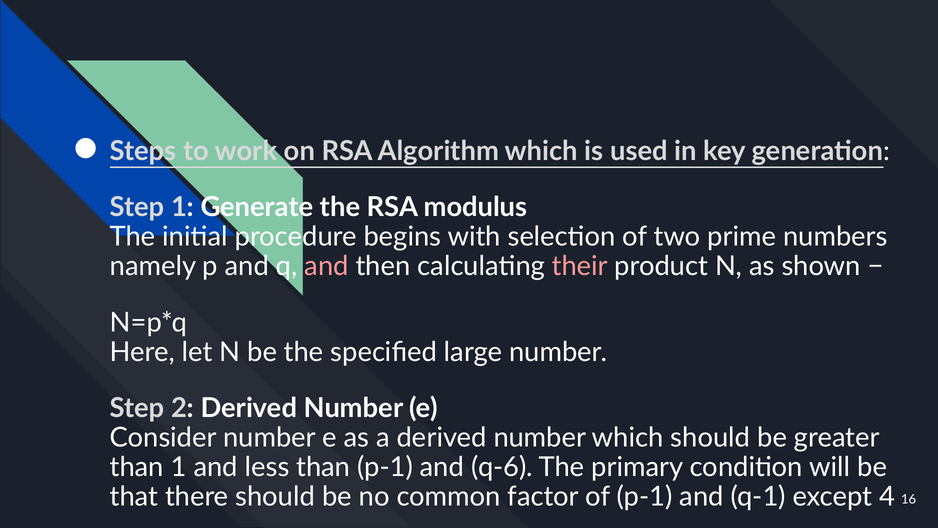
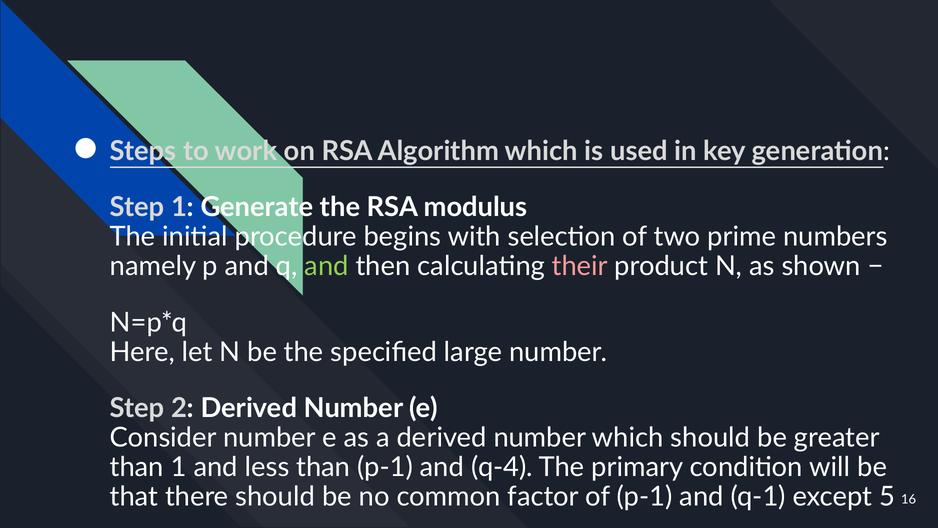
and at (327, 266) colour: pink -> light green
q-6: q-6 -> q-4
4: 4 -> 5
